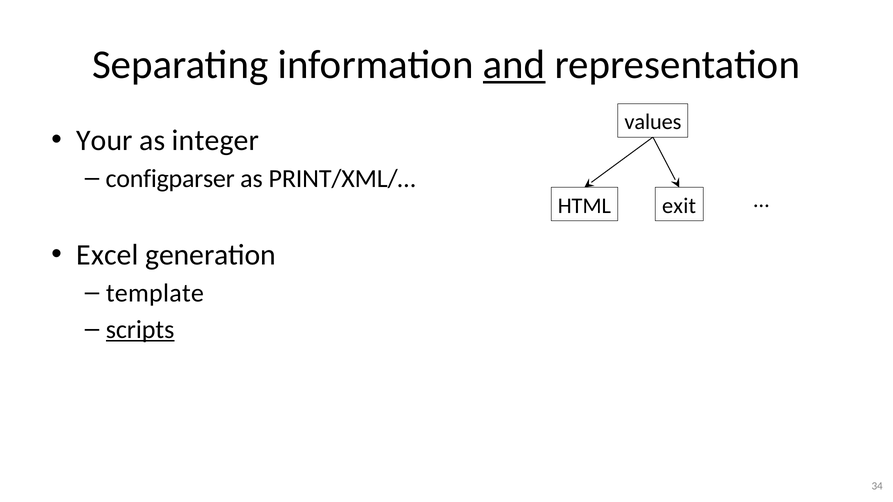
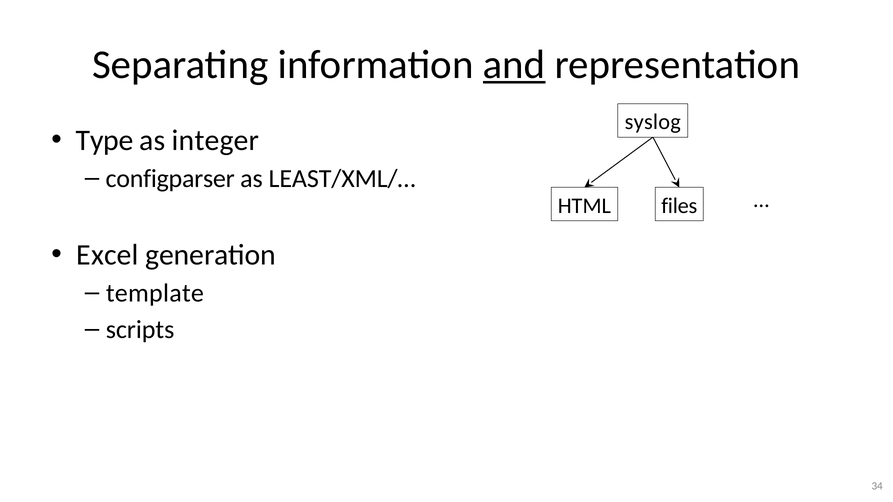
values: values -> syslog
Your: Your -> Type
PRINT/XML/…: PRINT/XML/… -> LEAST/XML/…
exit: exit -> files
scripts underline: present -> none
